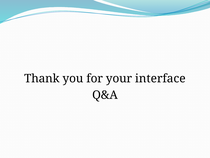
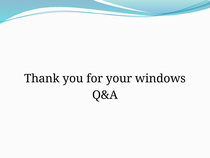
interface: interface -> windows
